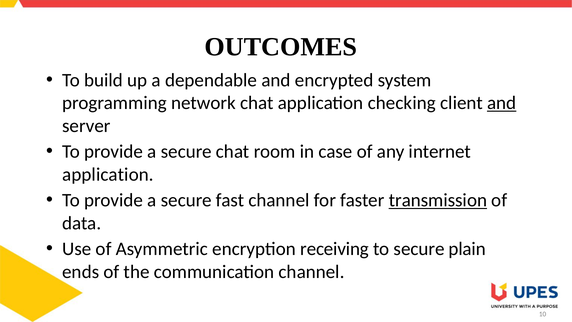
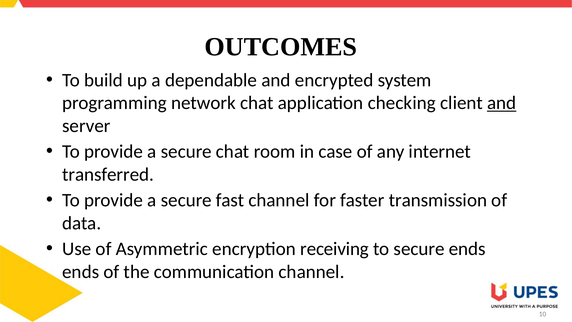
application at (108, 174): application -> transferred
transmission underline: present -> none
secure plain: plain -> ends
